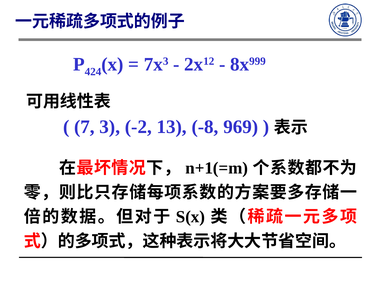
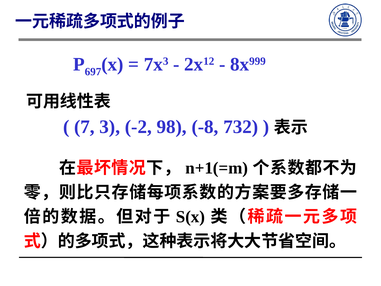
424: 424 -> 697
13: 13 -> 98
969: 969 -> 732
